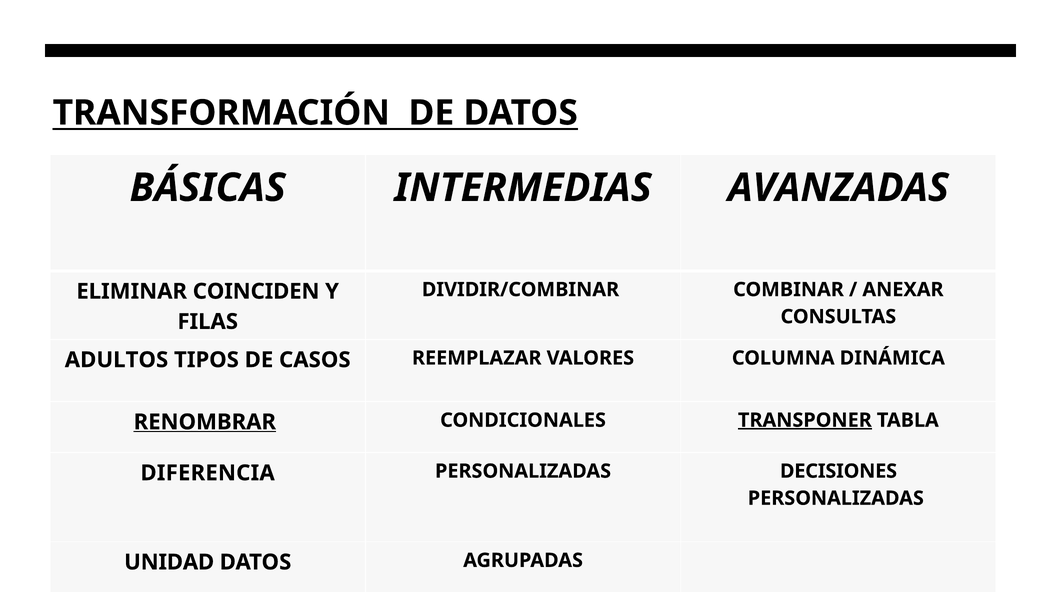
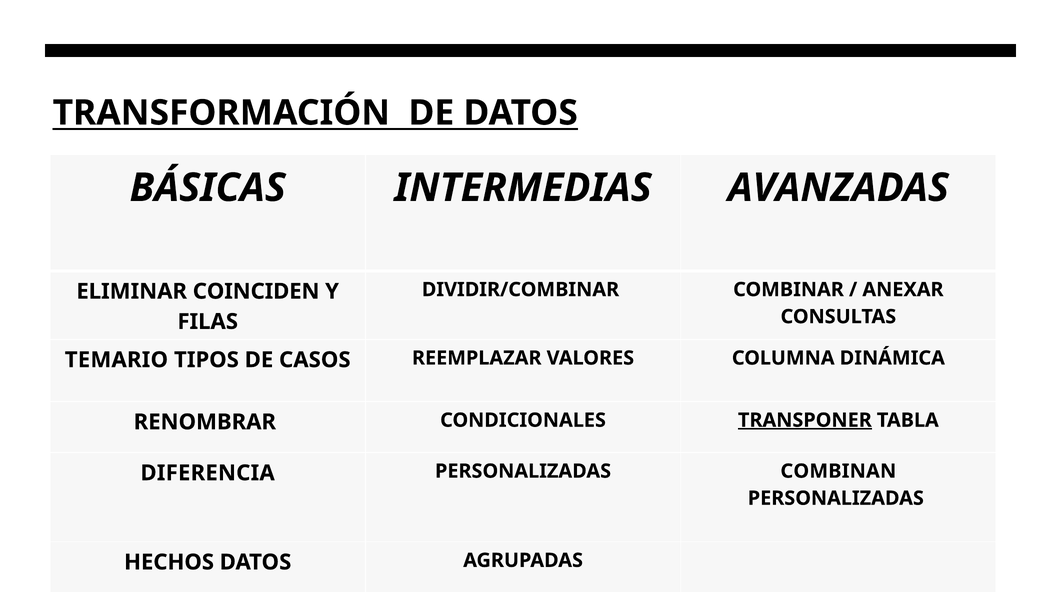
ADULTOS: ADULTOS -> TEMARIO
RENOMBRAR underline: present -> none
DECISIONES: DECISIONES -> COMBINAN
UNIDAD: UNIDAD -> HECHOS
